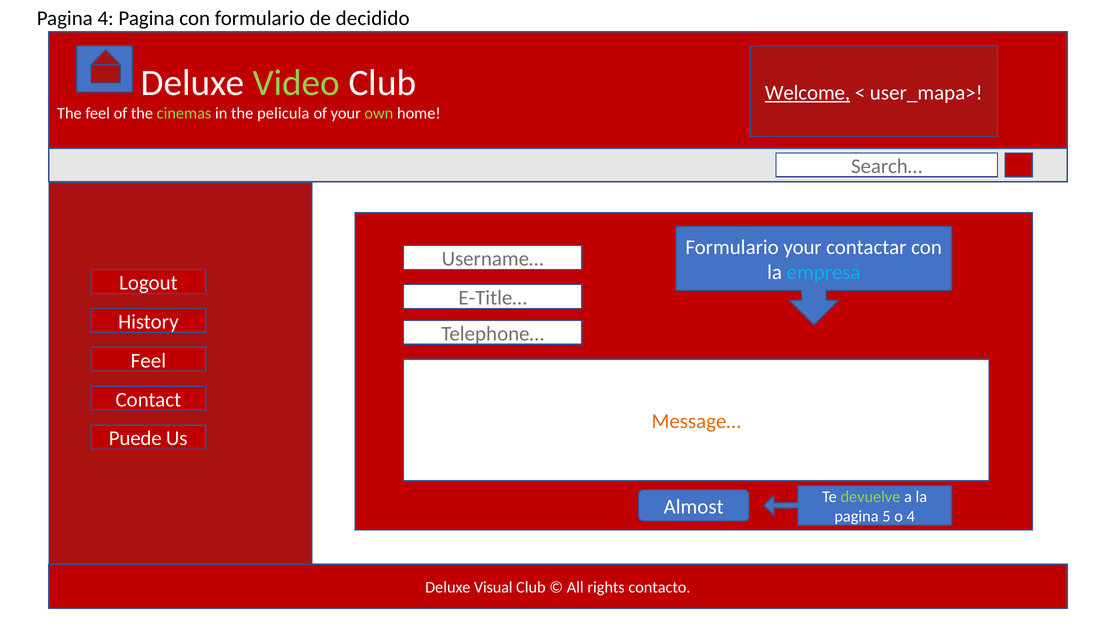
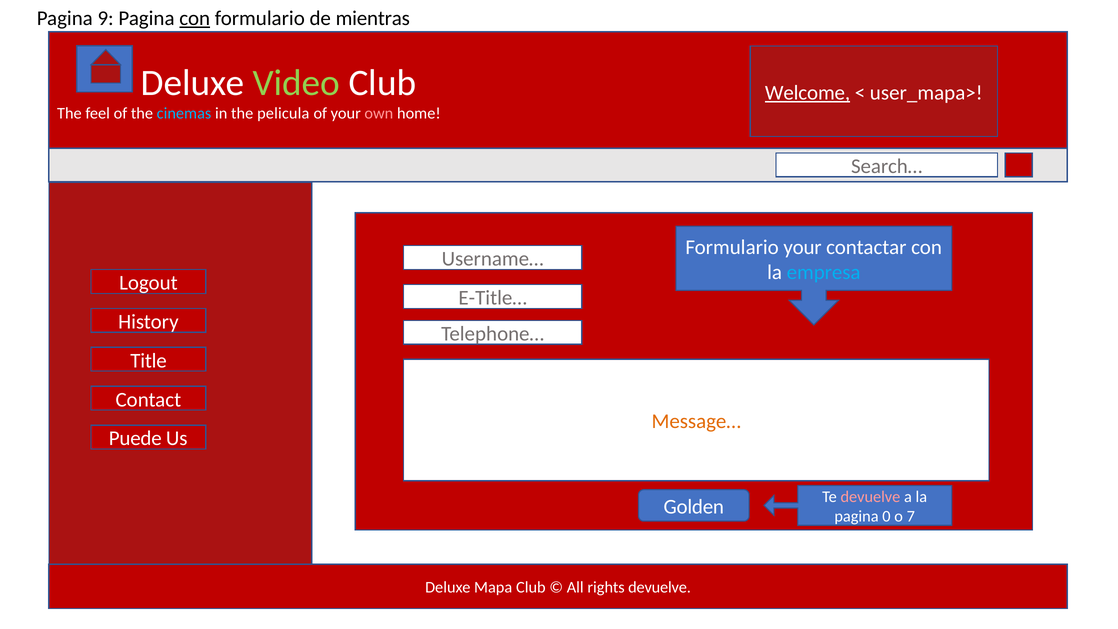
Pagina 4: 4 -> 9
con at (195, 18) underline: none -> present
decidido: decidido -> mientras
cinemas colour: light green -> light blue
own colour: light green -> pink
Feel at (148, 361): Feel -> Title
devuelve at (870, 497) colour: light green -> pink
Almost: Almost -> Golden
5: 5 -> 0
o 4: 4 -> 7
Visual: Visual -> Mapa
rights contacto: contacto -> devuelve
